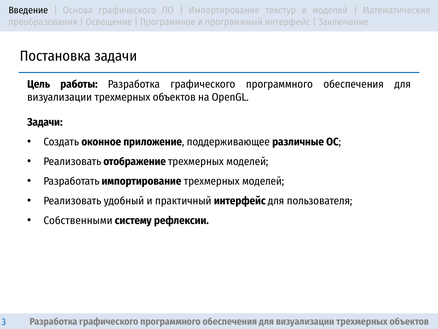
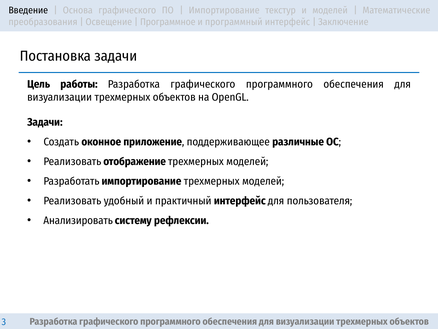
Собственными: Собственными -> Анализировать
